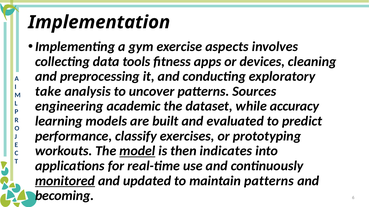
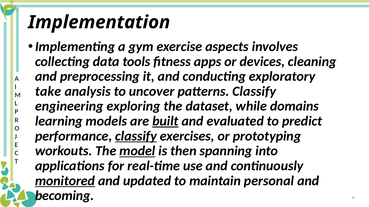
patterns Sources: Sources -> Classify
academic: academic -> exploring
accuracy: accuracy -> domains
built underline: none -> present
classify at (136, 136) underline: none -> present
indicates: indicates -> spanning
maintain patterns: patterns -> personal
